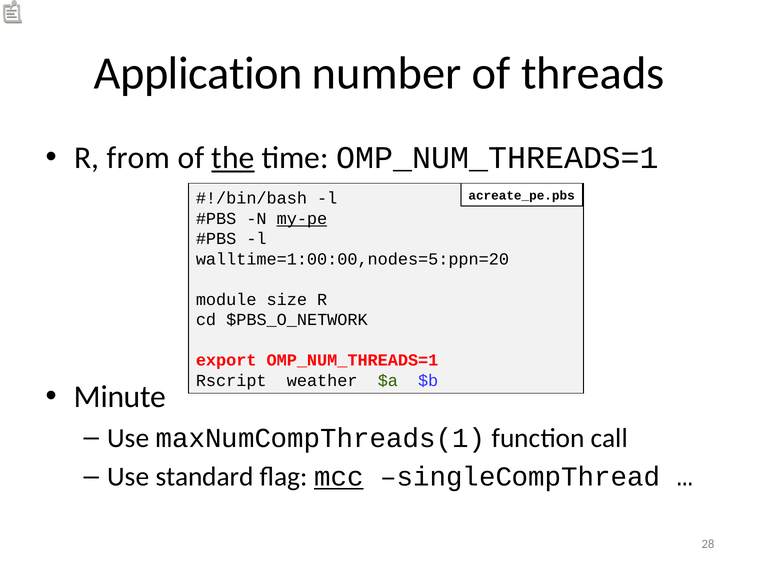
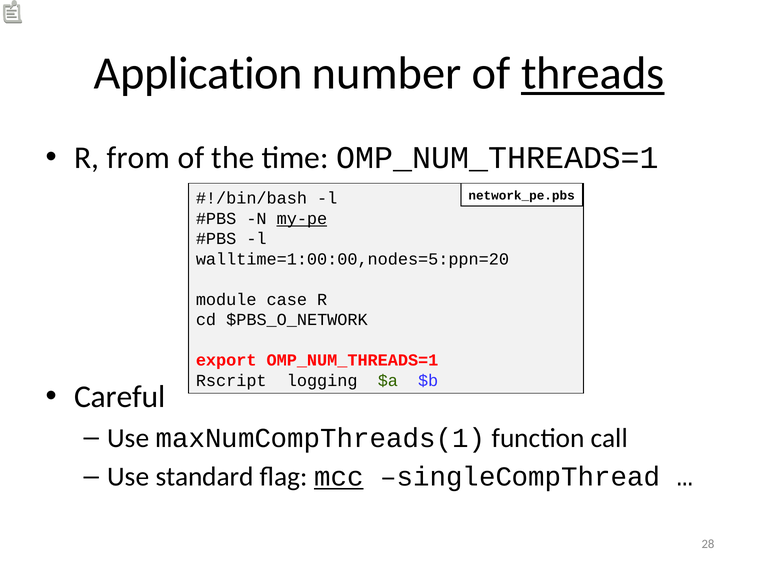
threads underline: none -> present
the underline: present -> none
acreate_pe.pbs: acreate_pe.pbs -> network_pe.pbs
size: size -> case
weather: weather -> logging
Minute: Minute -> Careful
